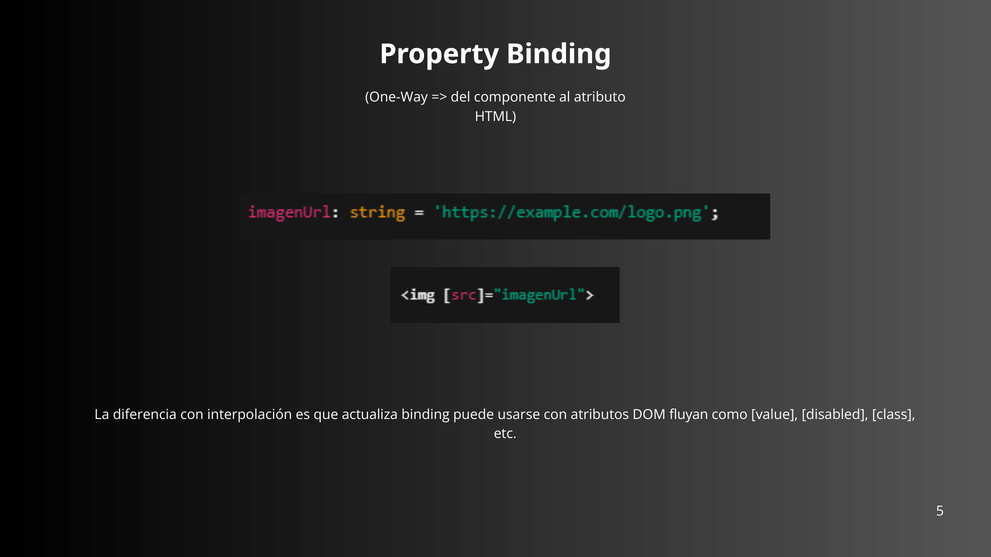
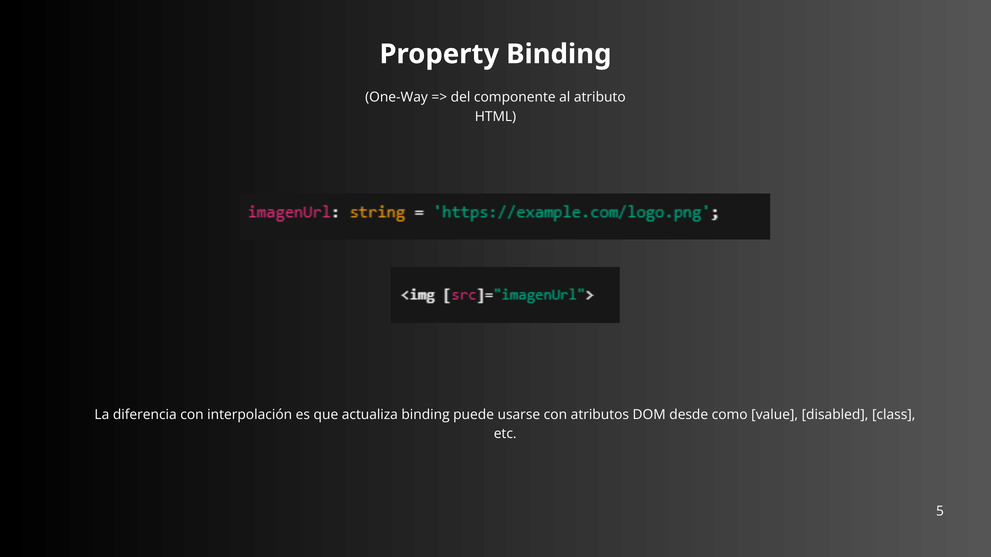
fluyan: fluyan -> desde
